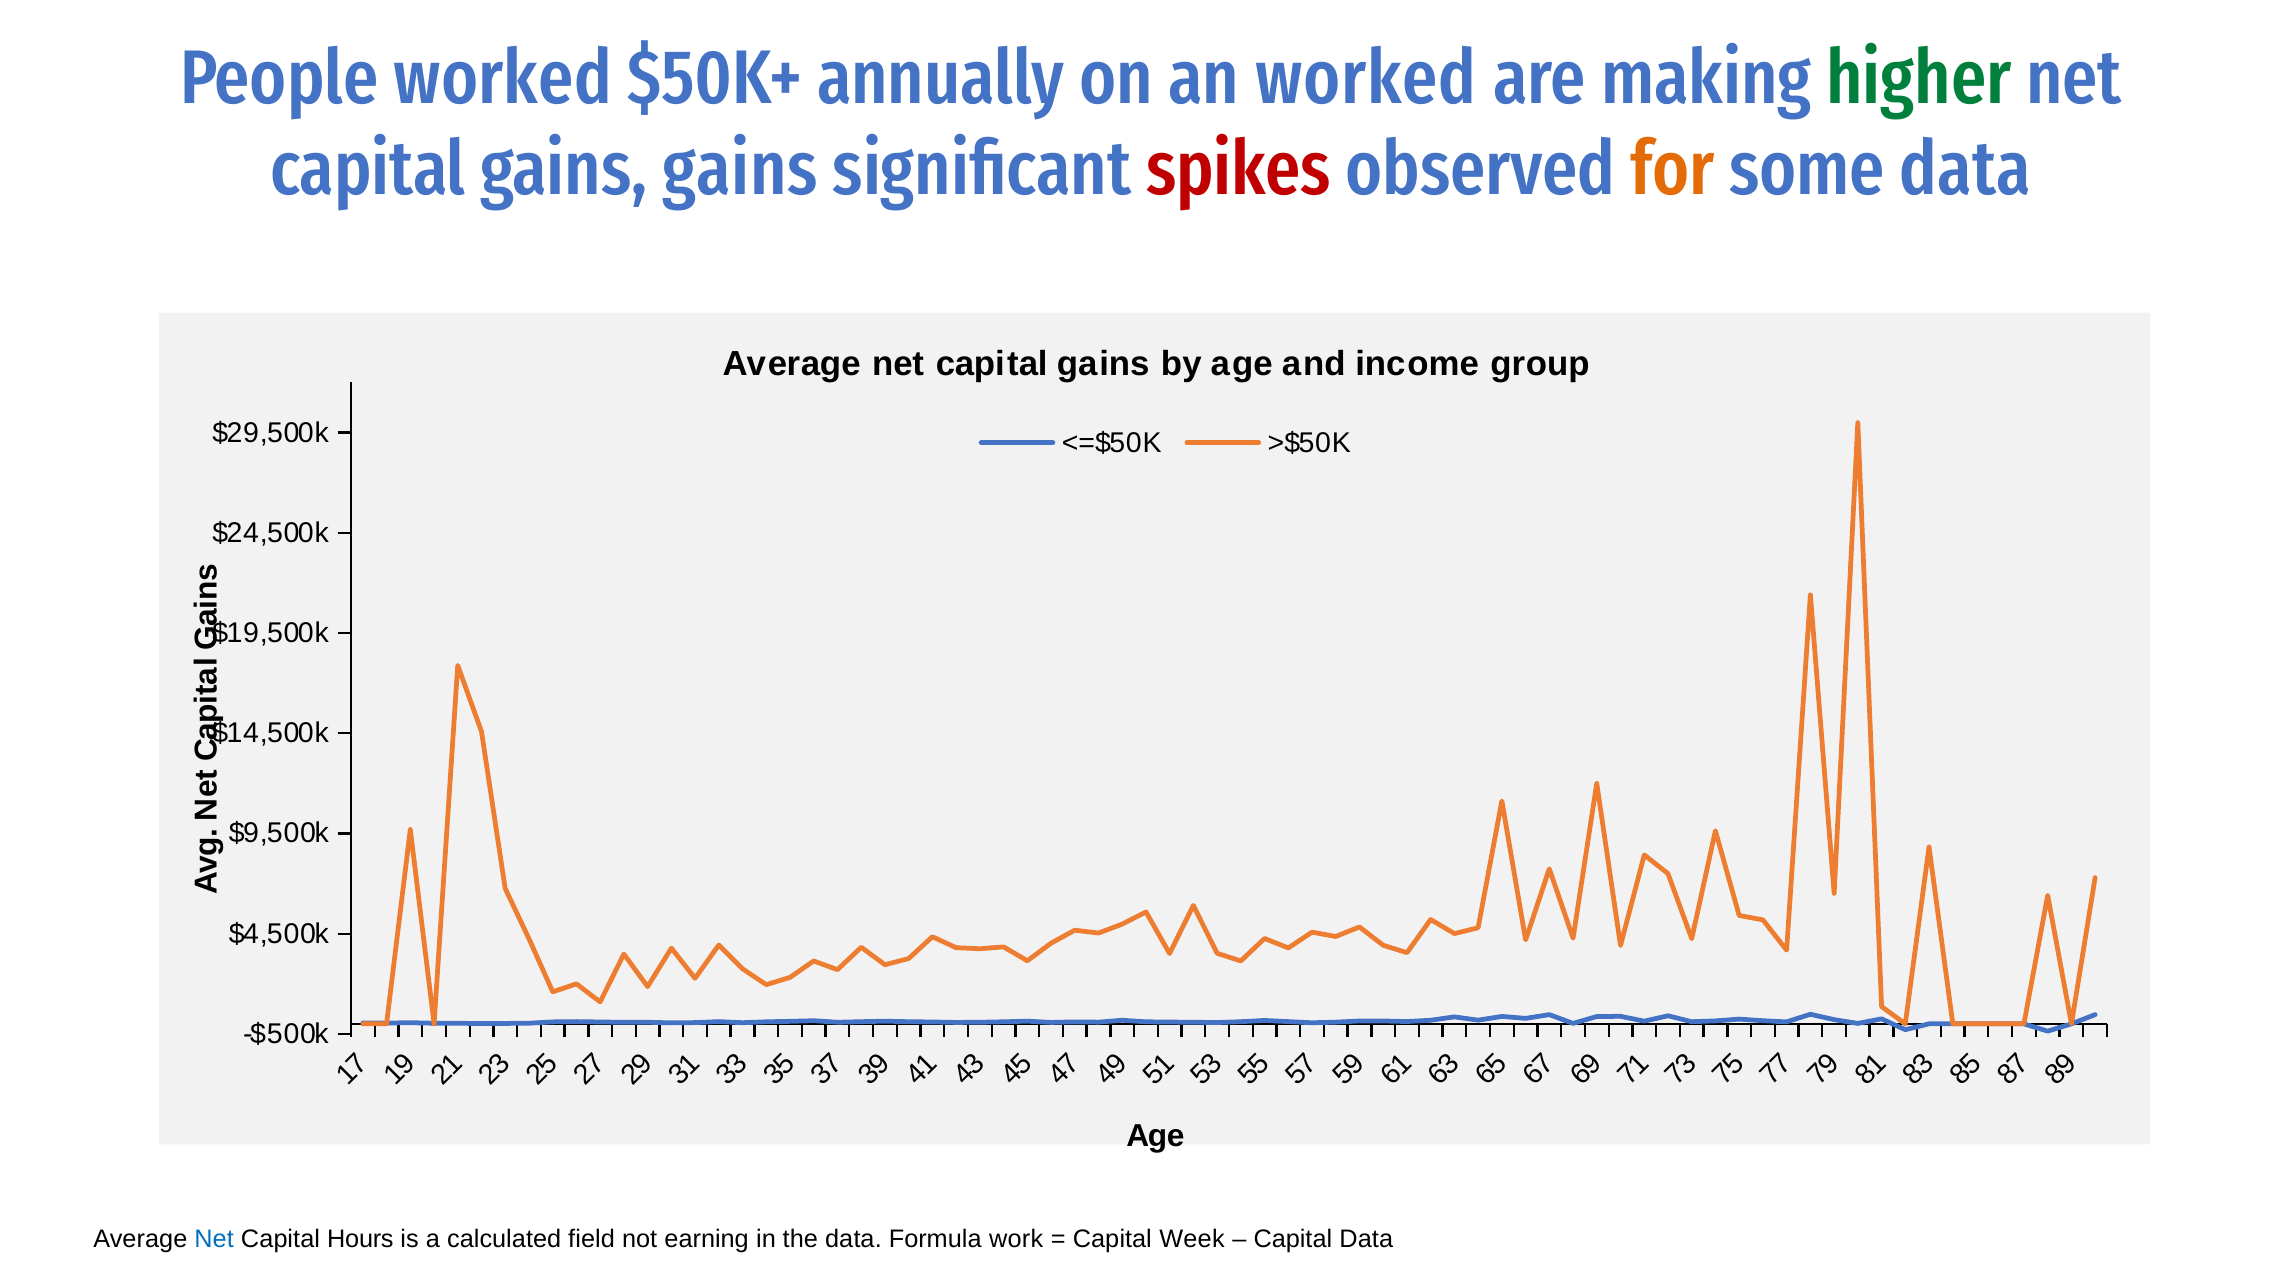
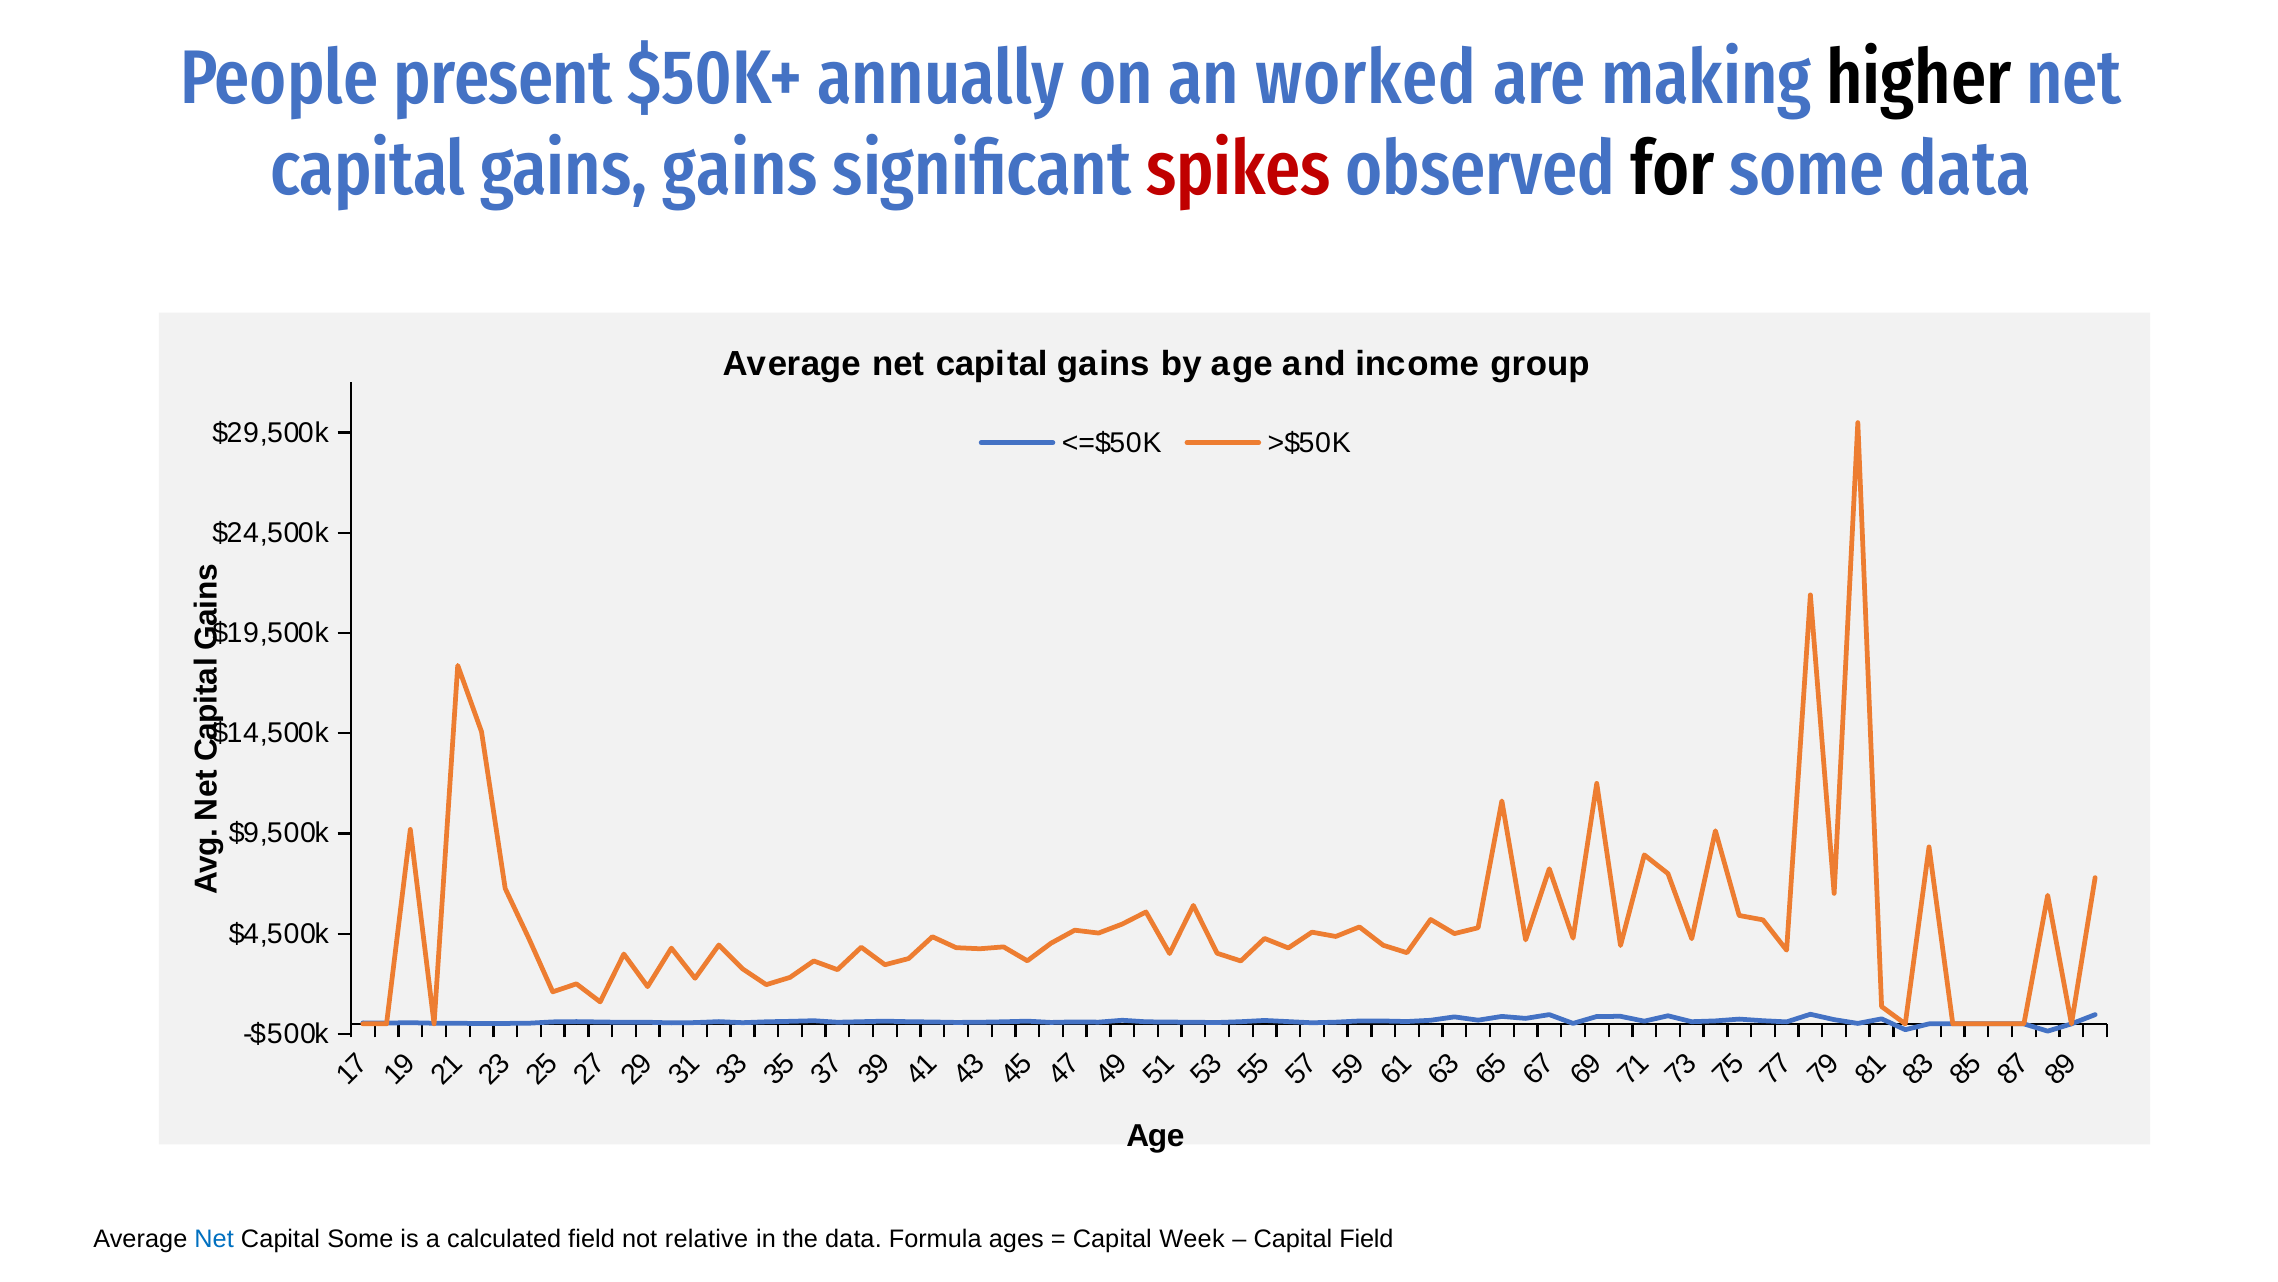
People worked: worked -> present
higher colour: green -> black
for colour: orange -> black
Capital Hours: Hours -> Some
earning: earning -> relative
work: work -> ages
Capital Data: Data -> Field
